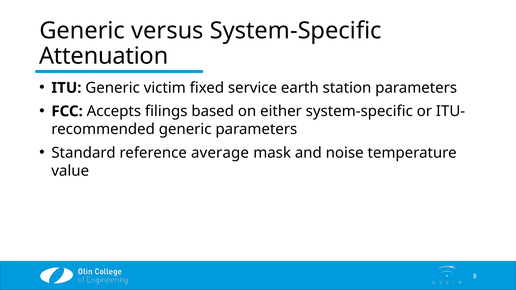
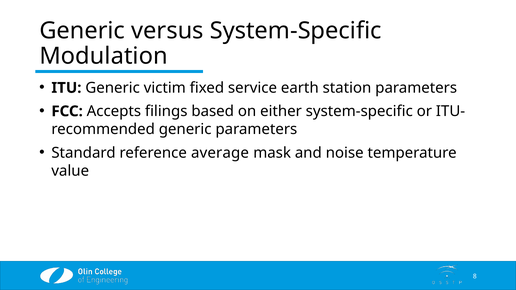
Attenuation: Attenuation -> Modulation
